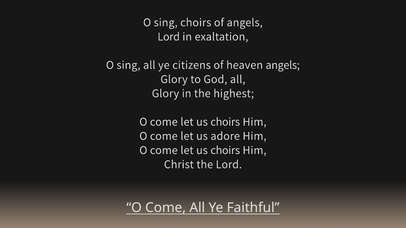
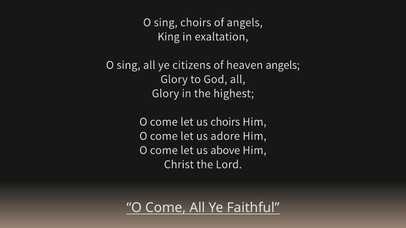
Lord at (169, 37): Lord -> King
choirs at (225, 150): choirs -> above
